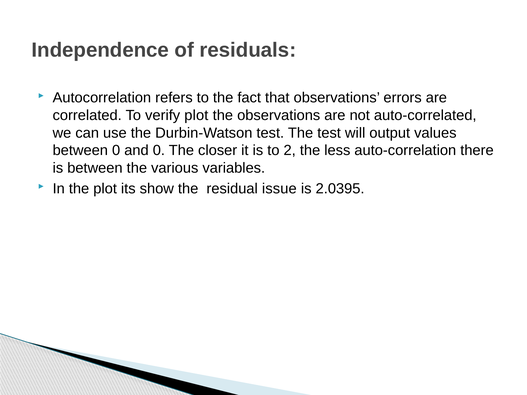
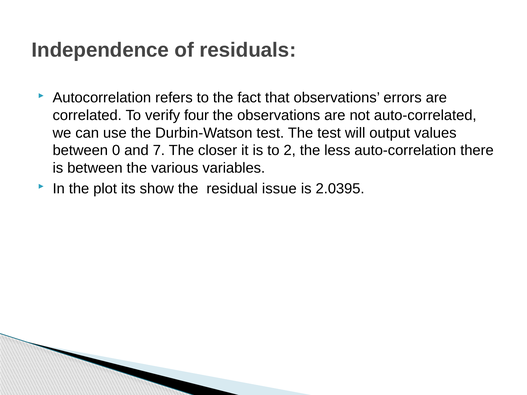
verify plot: plot -> four
and 0: 0 -> 7
